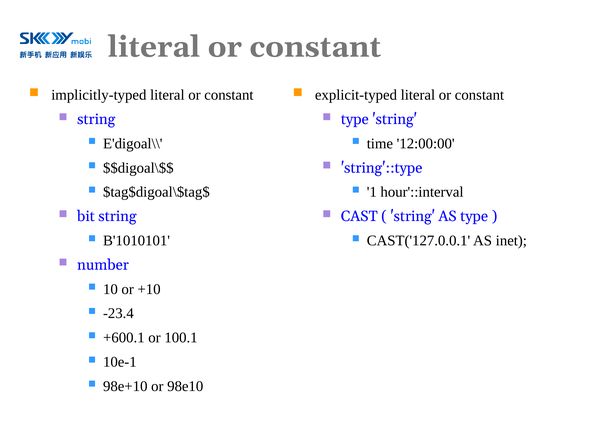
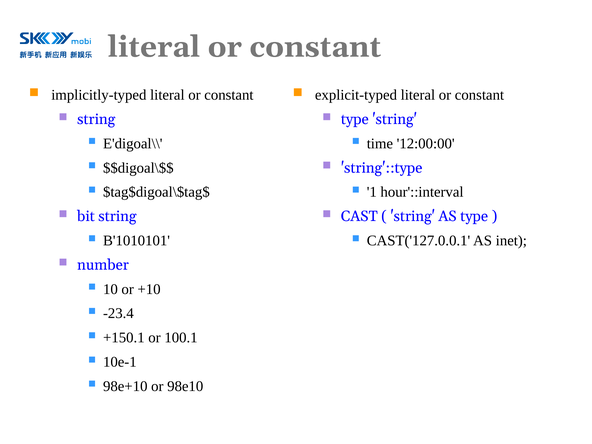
+600.1: +600.1 -> +150.1
